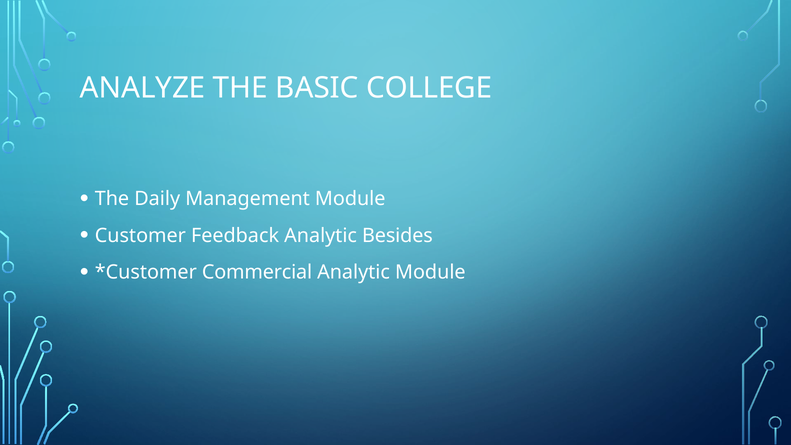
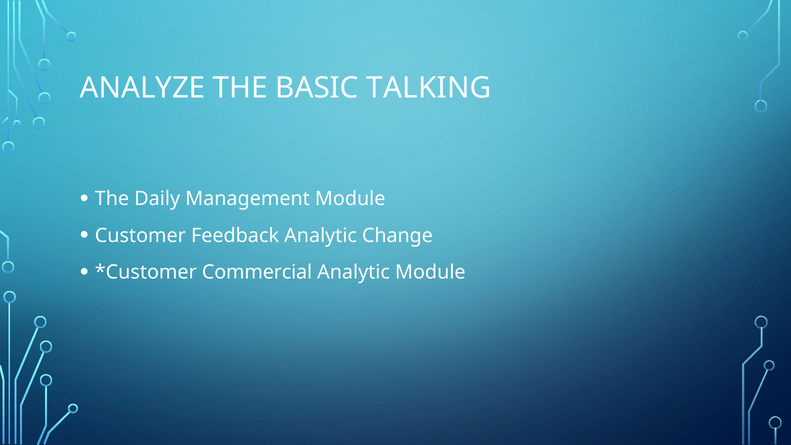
COLLEGE: COLLEGE -> TALKING
Besides: Besides -> Change
